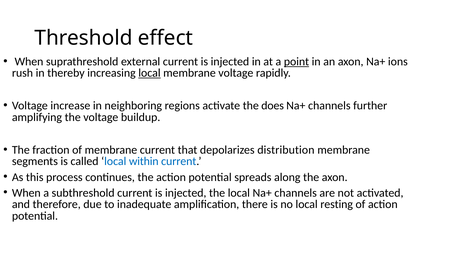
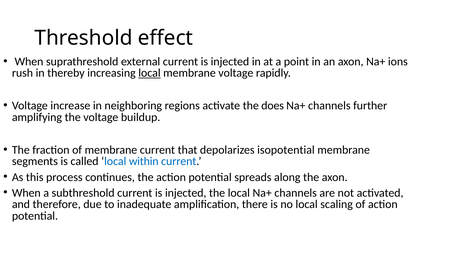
point underline: present -> none
distribution: distribution -> isopotential
resting: resting -> scaling
